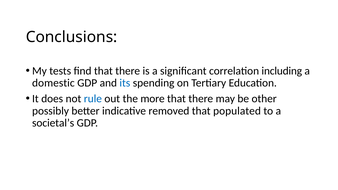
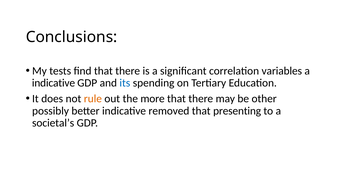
including: including -> variables
domestic at (53, 83): domestic -> indicative
rule colour: blue -> orange
populated: populated -> presenting
